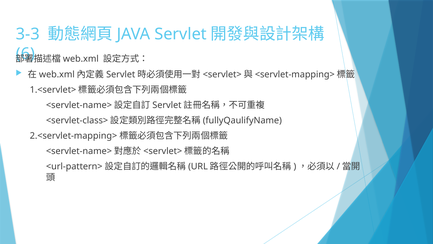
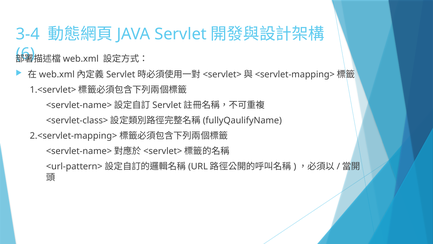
3-3: 3-3 -> 3-4
